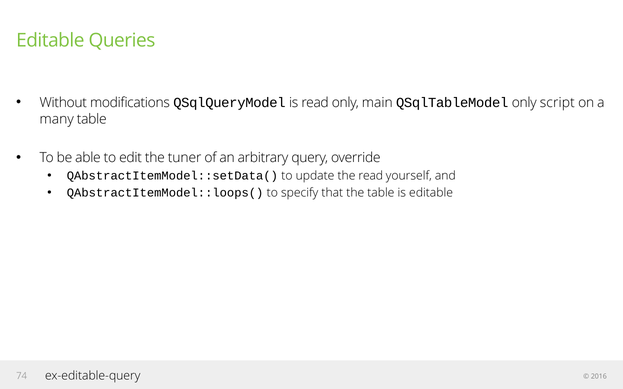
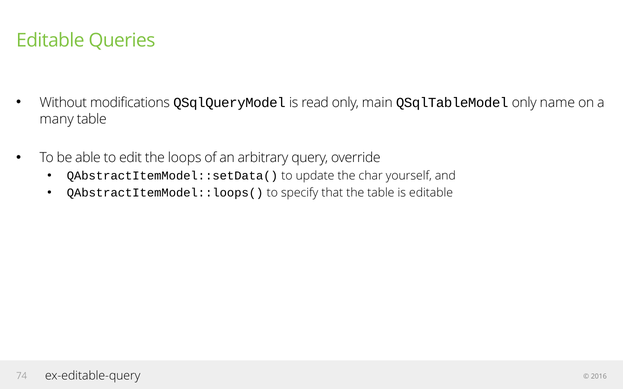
script: script -> name
tuner: tuner -> loops
the read: read -> char
